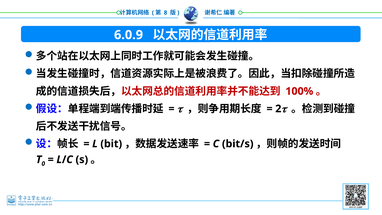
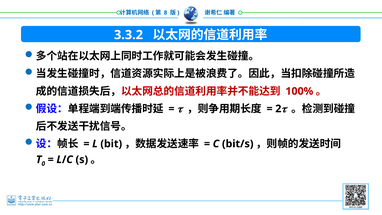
6.0.9: 6.0.9 -> 3.3.2
